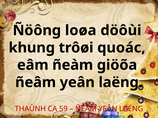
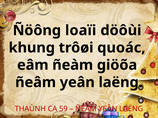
loøa: loøa -> loaïi
